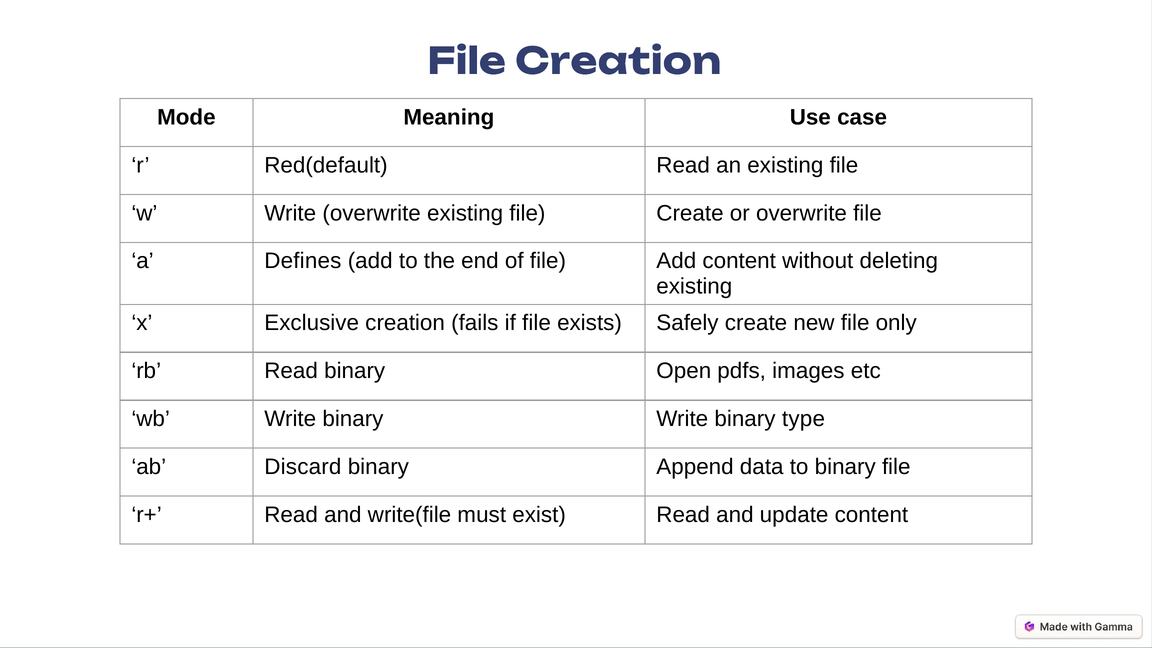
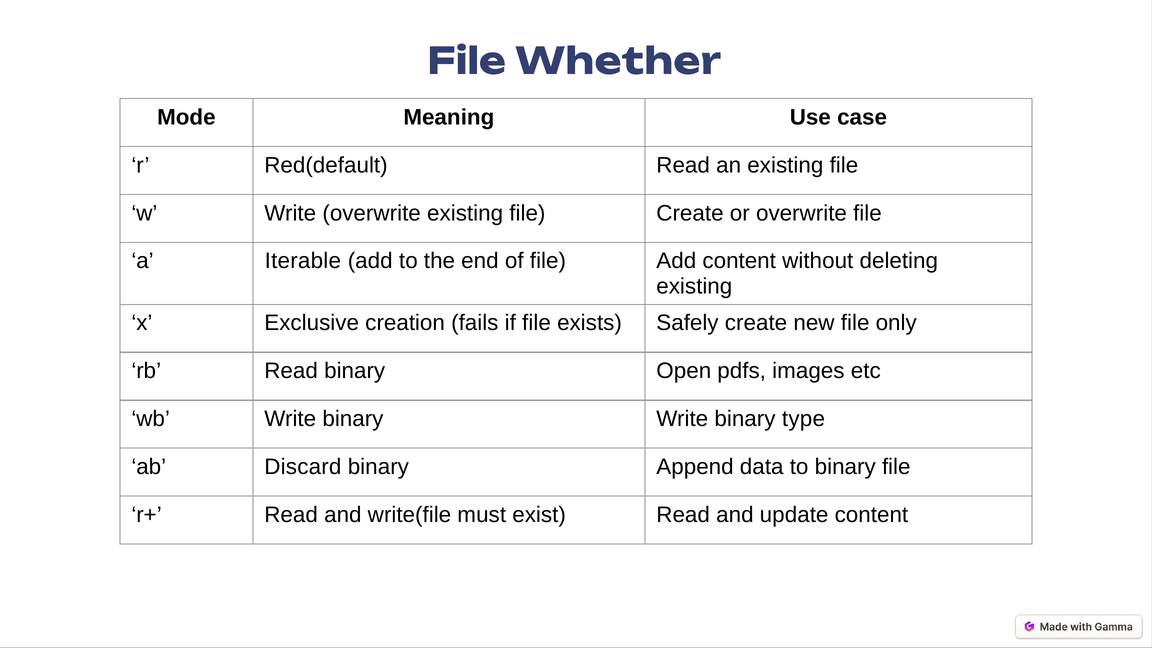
File Creation: Creation -> Whether
Defines: Defines -> Iterable
